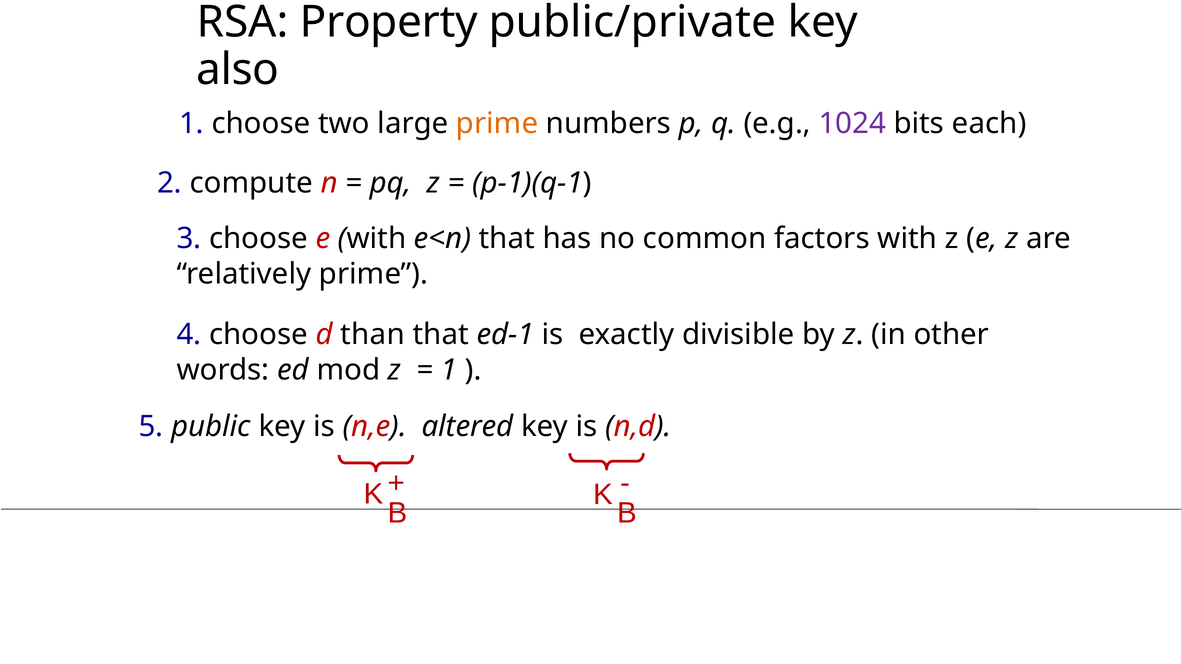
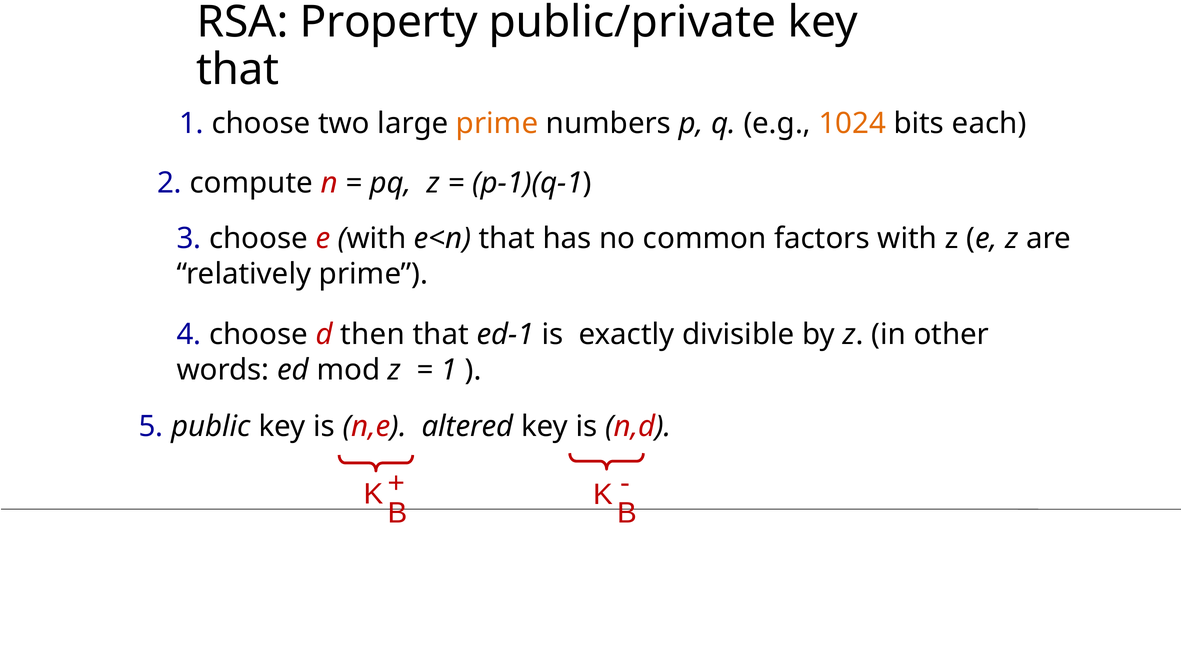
also at (238, 70): also -> that
1024 colour: purple -> orange
than: than -> then
